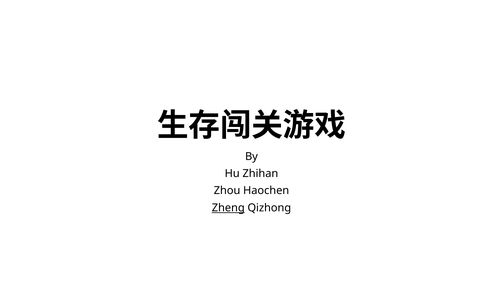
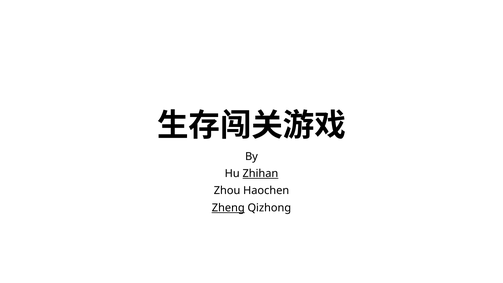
Zhihan underline: none -> present
